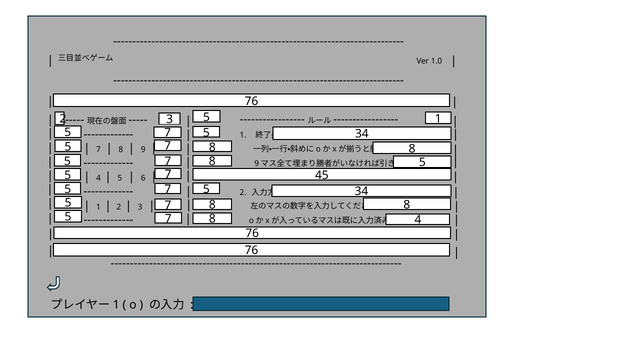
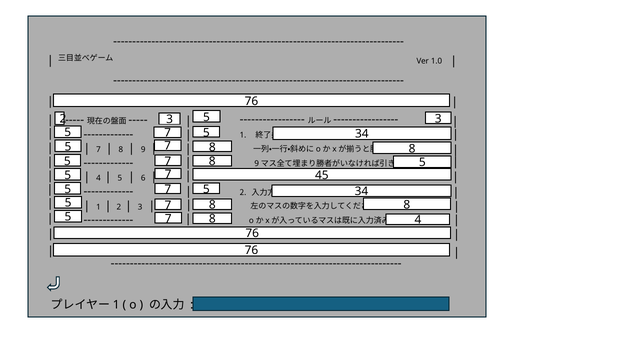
5 1: 1 -> 3
